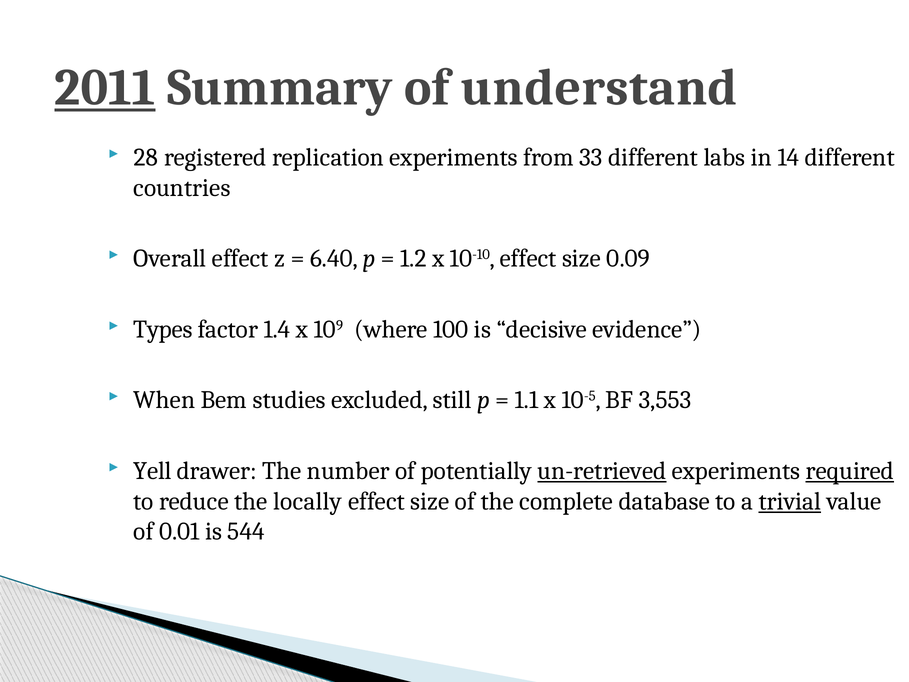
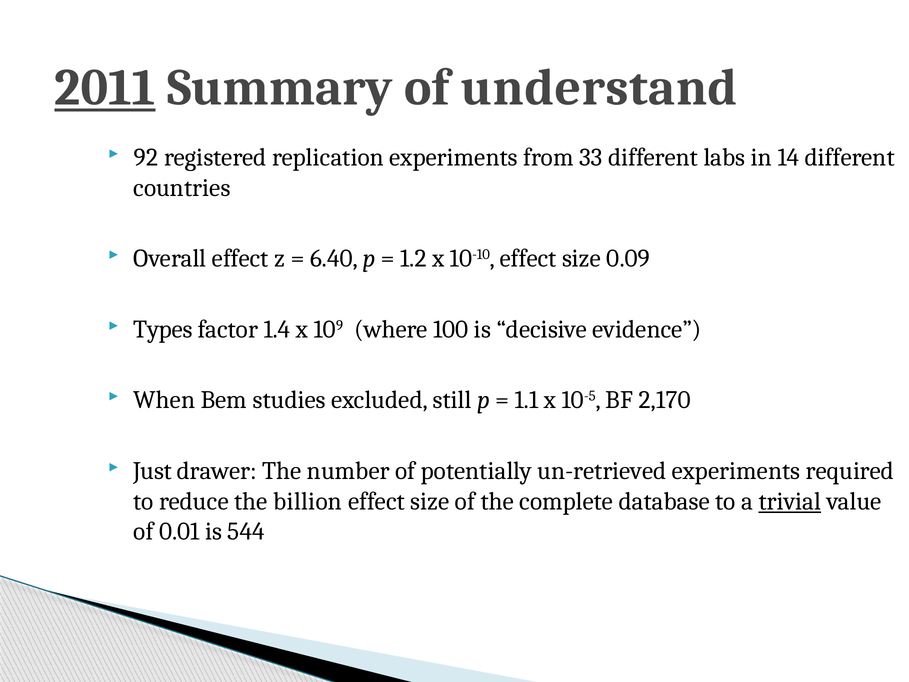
28: 28 -> 92
3,553: 3,553 -> 2,170
Yell: Yell -> Just
un-retrieved underline: present -> none
required underline: present -> none
locally: locally -> billion
